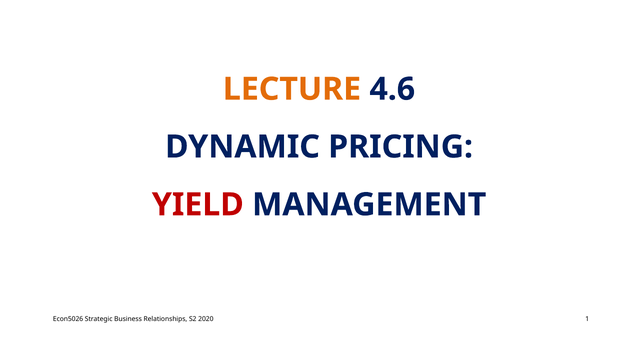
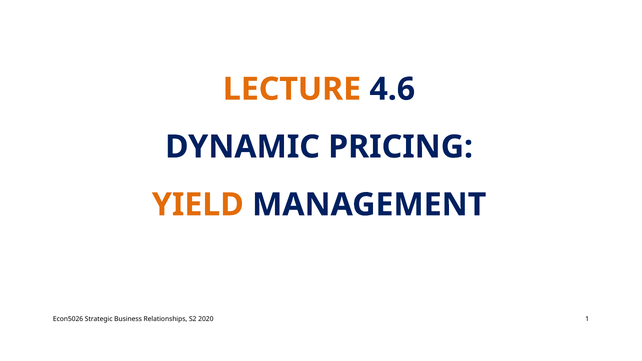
YIELD colour: red -> orange
